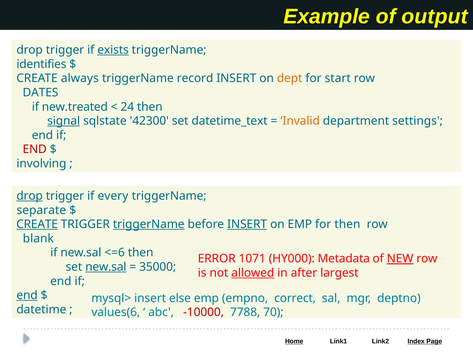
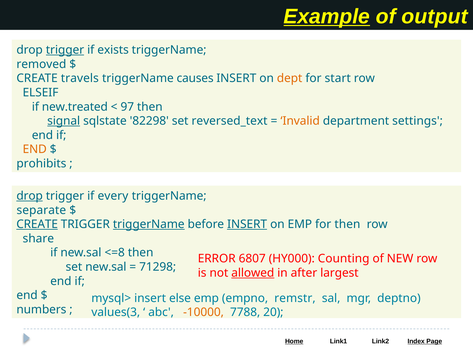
Example underline: none -> present
trigger at (65, 50) underline: none -> present
exists underline: present -> none
identifies: identifies -> removed
always: always -> travels
record: record -> causes
DATES: DATES -> ELSEIF
24: 24 -> 97
42300: 42300 -> 82298
datetime_text: datetime_text -> reversed_text
END at (35, 149) colour: red -> orange
involving: involving -> prohibits
blank: blank -> share
<=6: <=6 -> <=8
1071: 1071 -> 6807
Metadata: Metadata -> Counting
NEW underline: present -> none
new.sal at (106, 267) underline: present -> none
35000: 35000 -> 71298
end at (27, 295) underline: present -> none
correct: correct -> remstr
datetime: datetime -> numbers
values(6: values(6 -> values(3
-10000 colour: red -> orange
70: 70 -> 20
